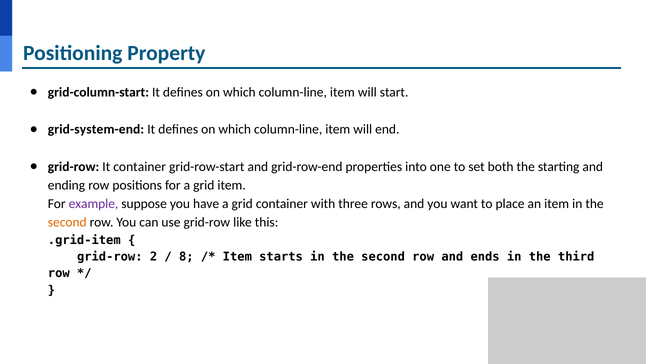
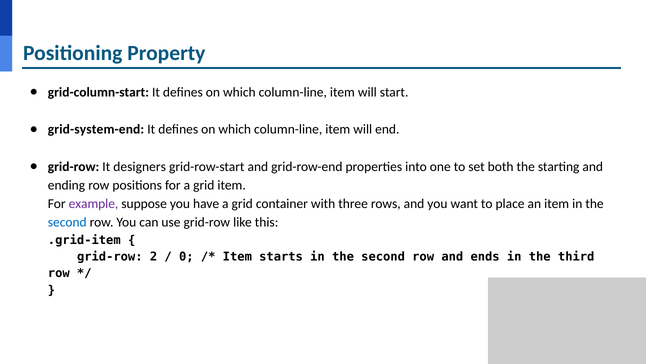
It container: container -> designers
second at (67, 222) colour: orange -> blue
8: 8 -> 0
